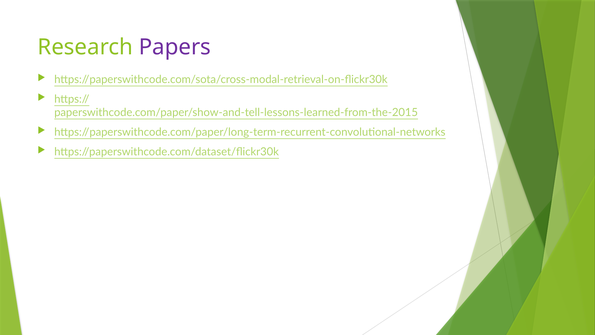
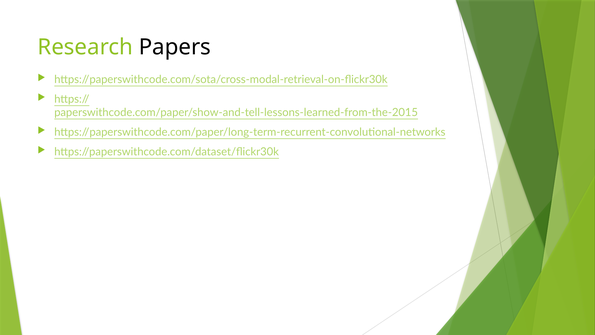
Papers colour: purple -> black
